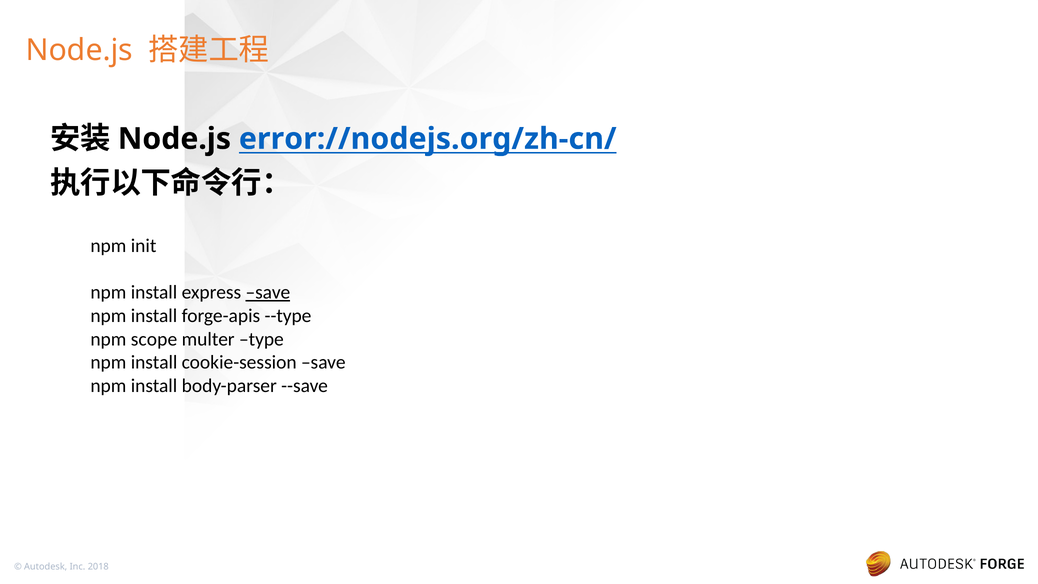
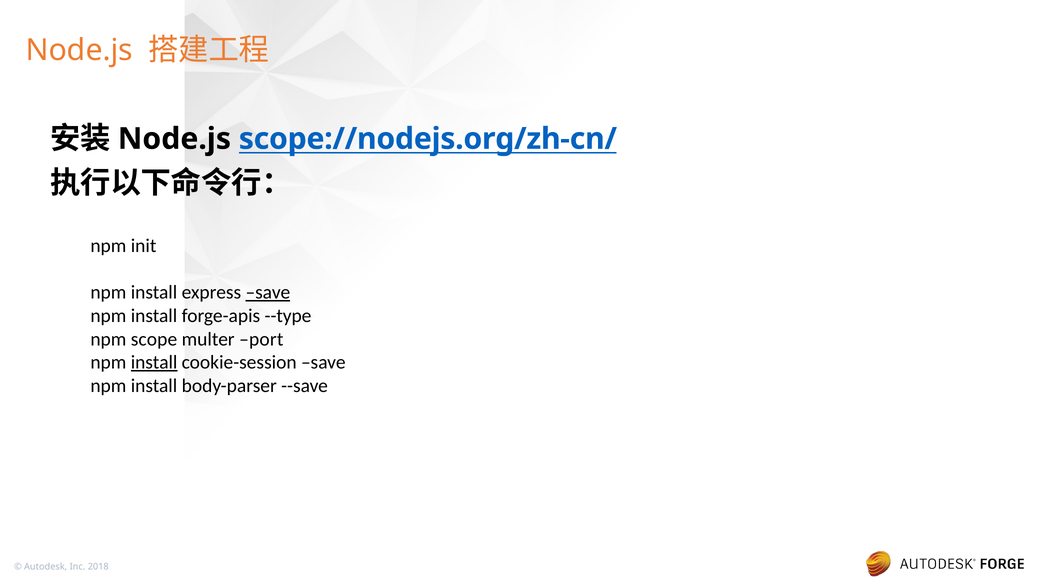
error://nodejs.org/zh-cn/: error://nodejs.org/zh-cn/ -> scope://nodejs.org/zh-cn/
type: type -> port
install at (154, 362) underline: none -> present
